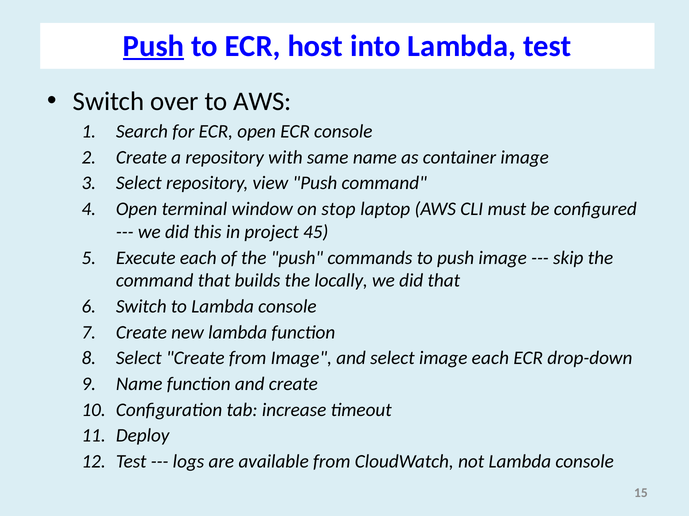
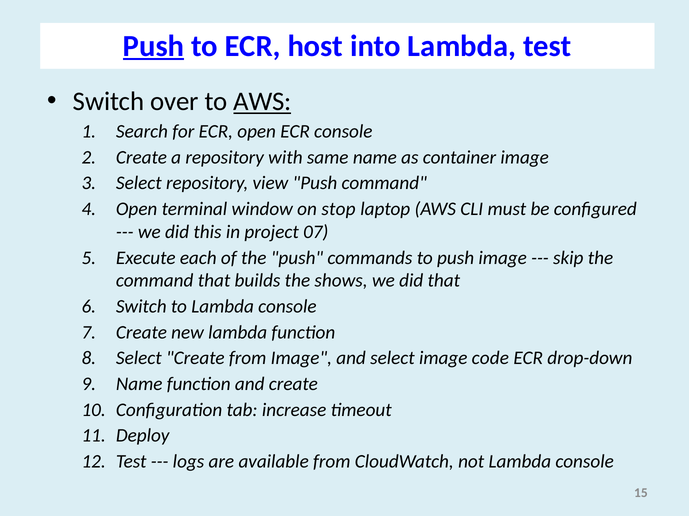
AWS at (262, 102) underline: none -> present
45: 45 -> 07
locally: locally -> shows
image each: each -> code
